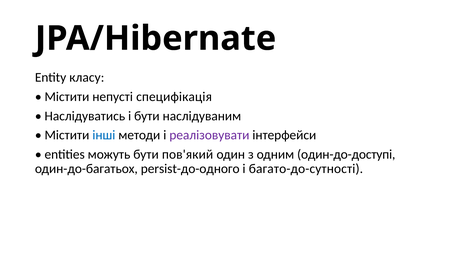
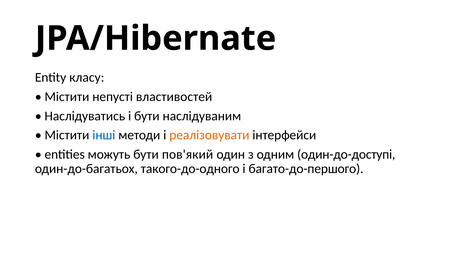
специфікація: специфікація -> властивостей
реалізовувати colour: purple -> orange
persist-до-одного: persist-до-одного -> такого-до-одного
багато-до-сутності: багато-до-сутності -> багато-до-першого
